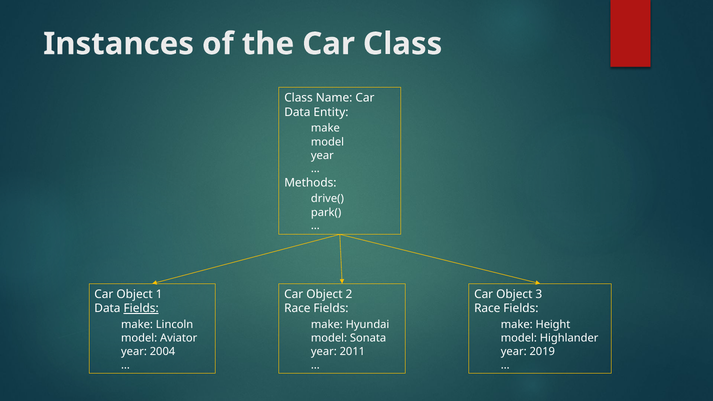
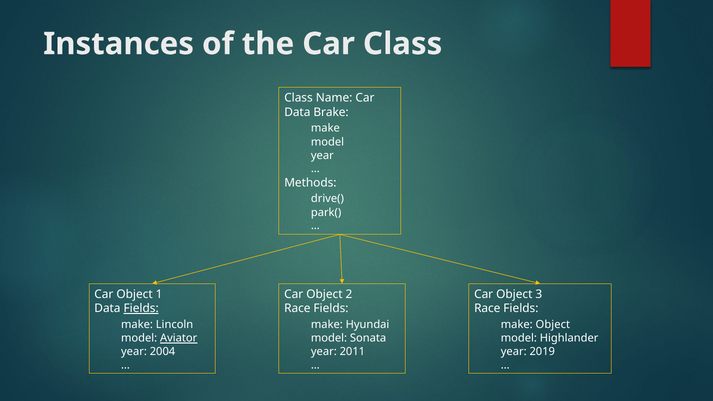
Entity: Entity -> Brake
make Height: Height -> Object
Aviator underline: none -> present
